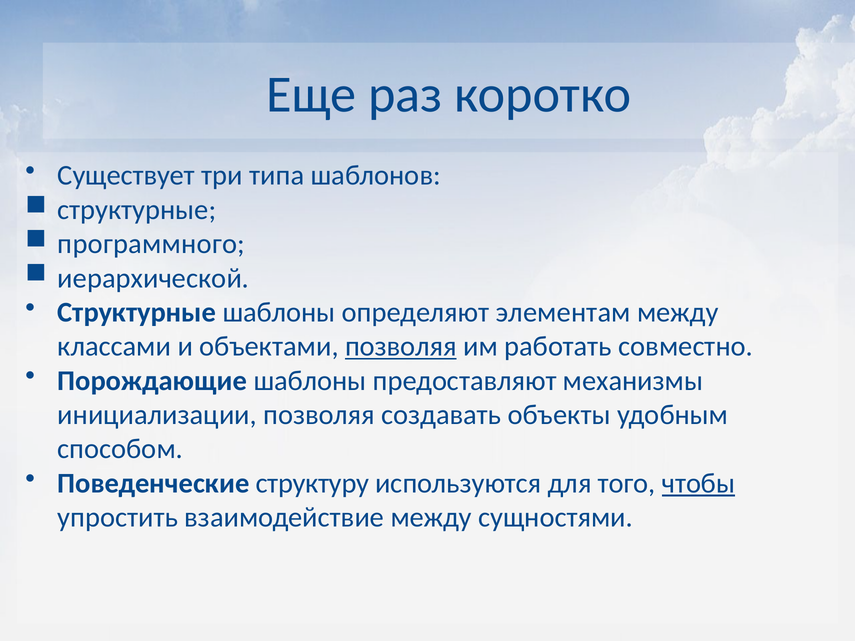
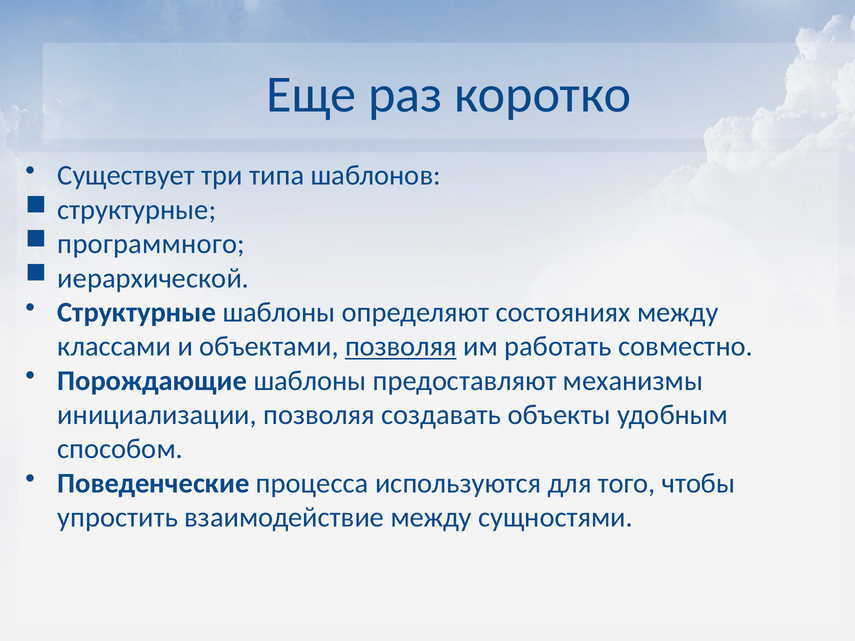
элементам: элементам -> состояниях
структуру: структуру -> процесса
чтобы underline: present -> none
